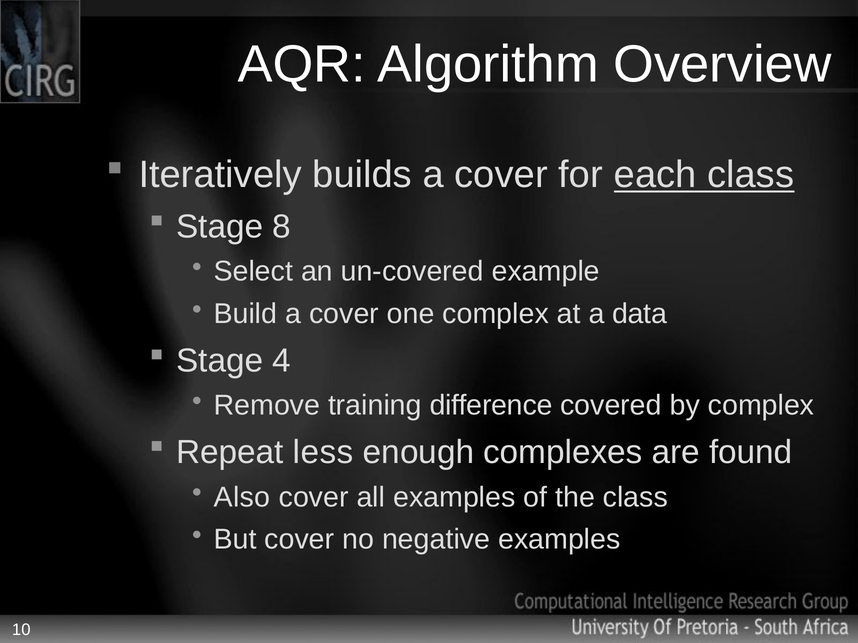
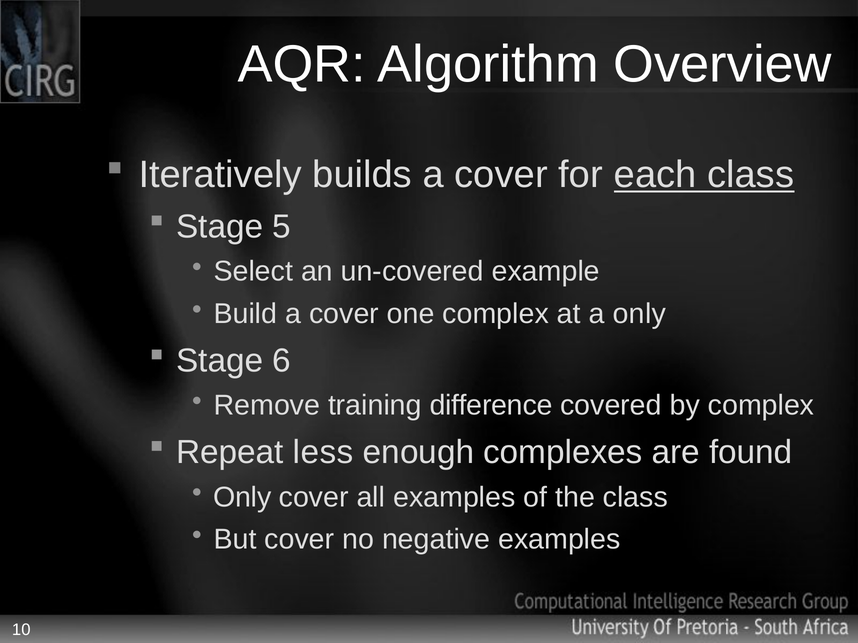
8: 8 -> 5
a data: data -> only
4: 4 -> 6
Also at (242, 498): Also -> Only
